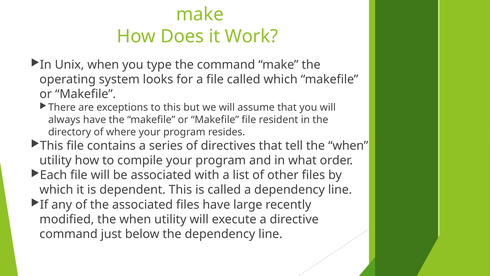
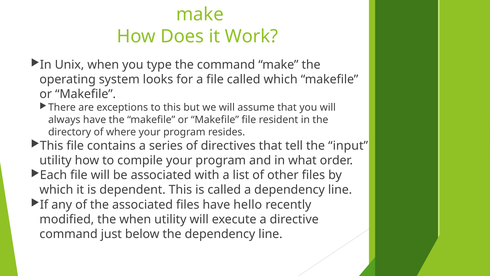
tell the when: when -> input
large: large -> hello
